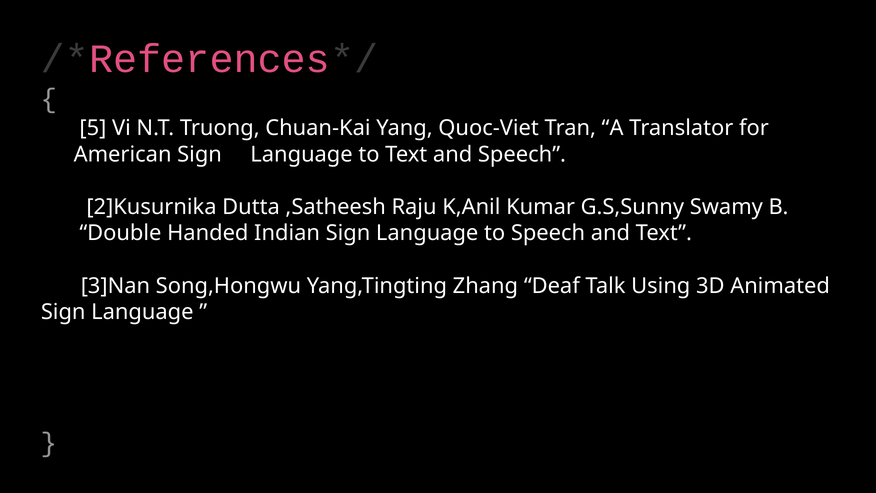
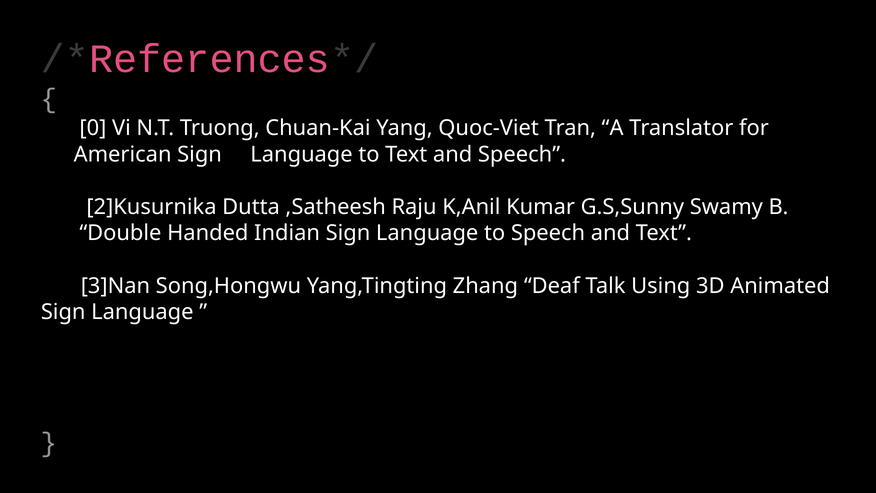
5: 5 -> 0
